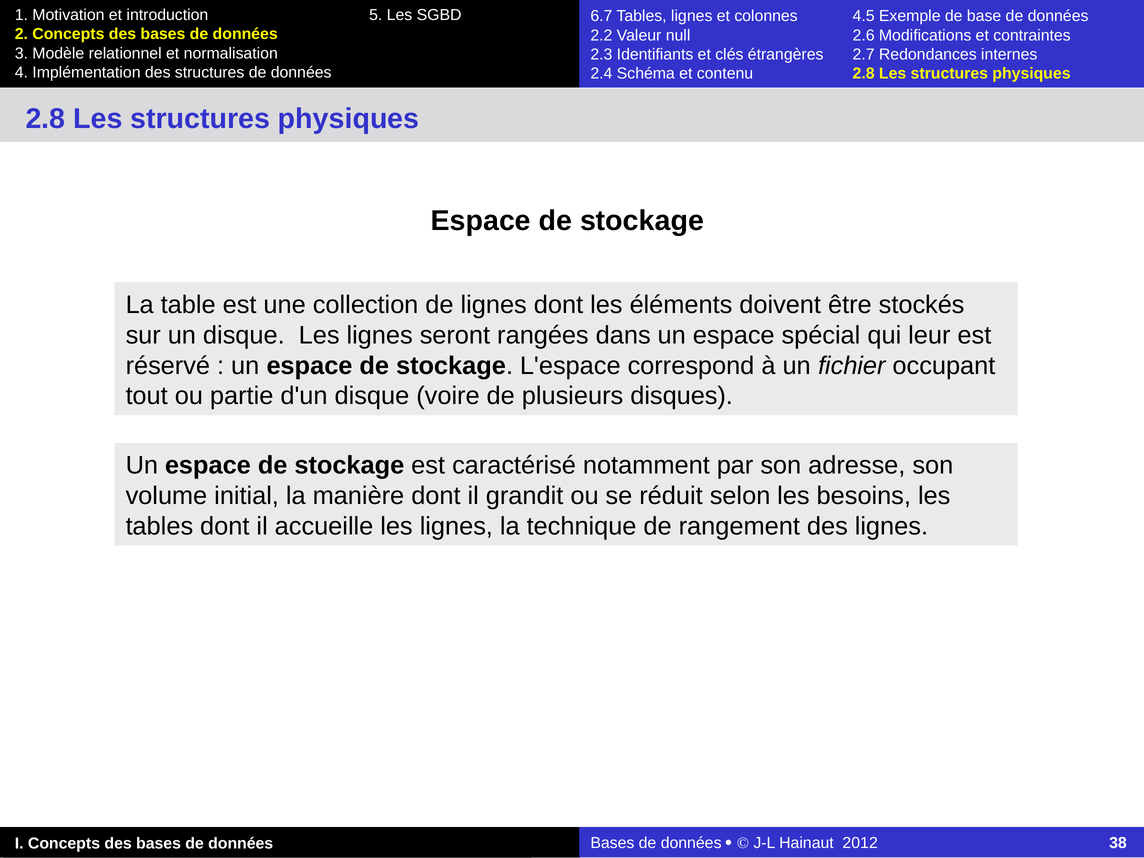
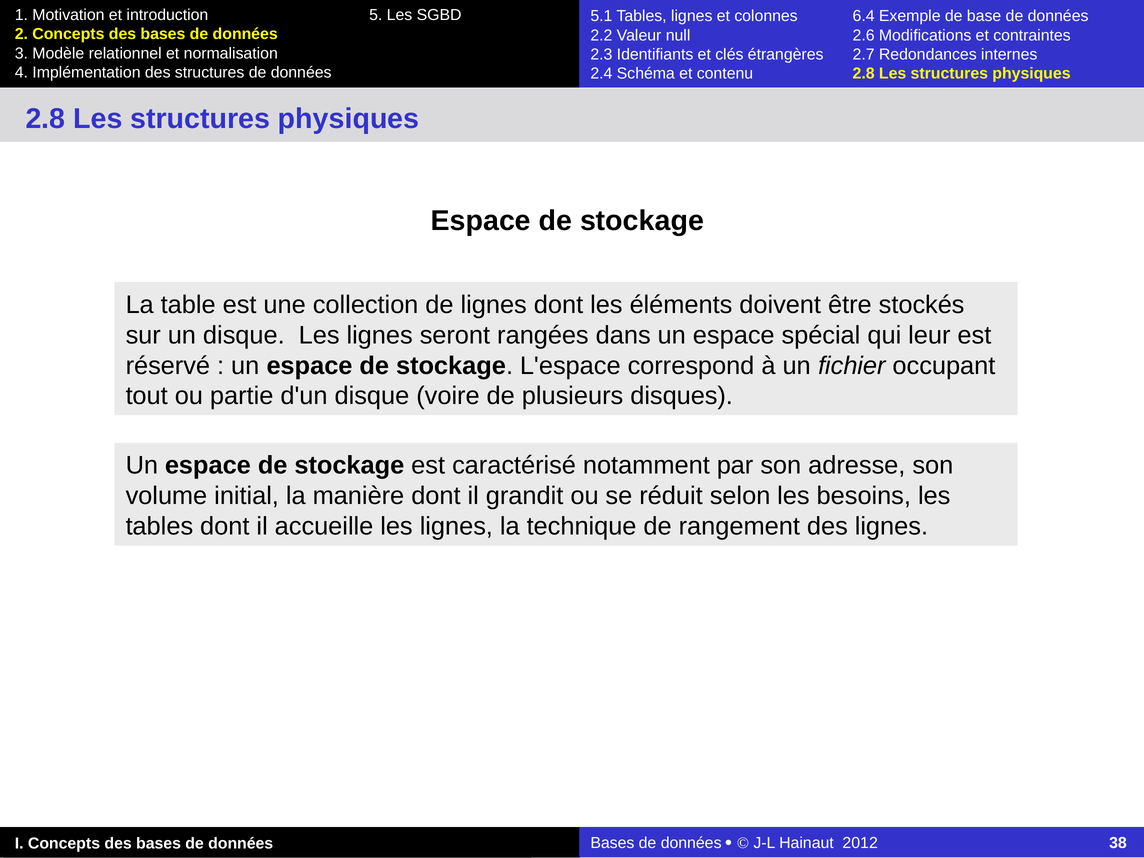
6.7: 6.7 -> 5.1
4.5: 4.5 -> 6.4
